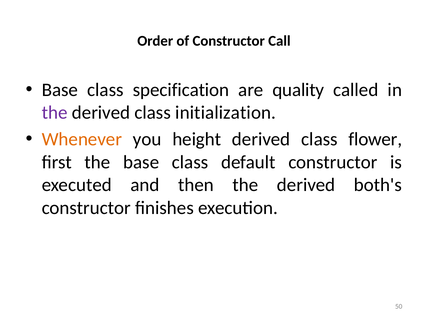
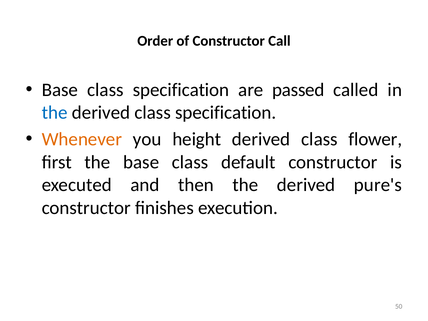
quality: quality -> passed
the at (55, 113) colour: purple -> blue
derived class initialization: initialization -> specification
both's: both's -> pure's
